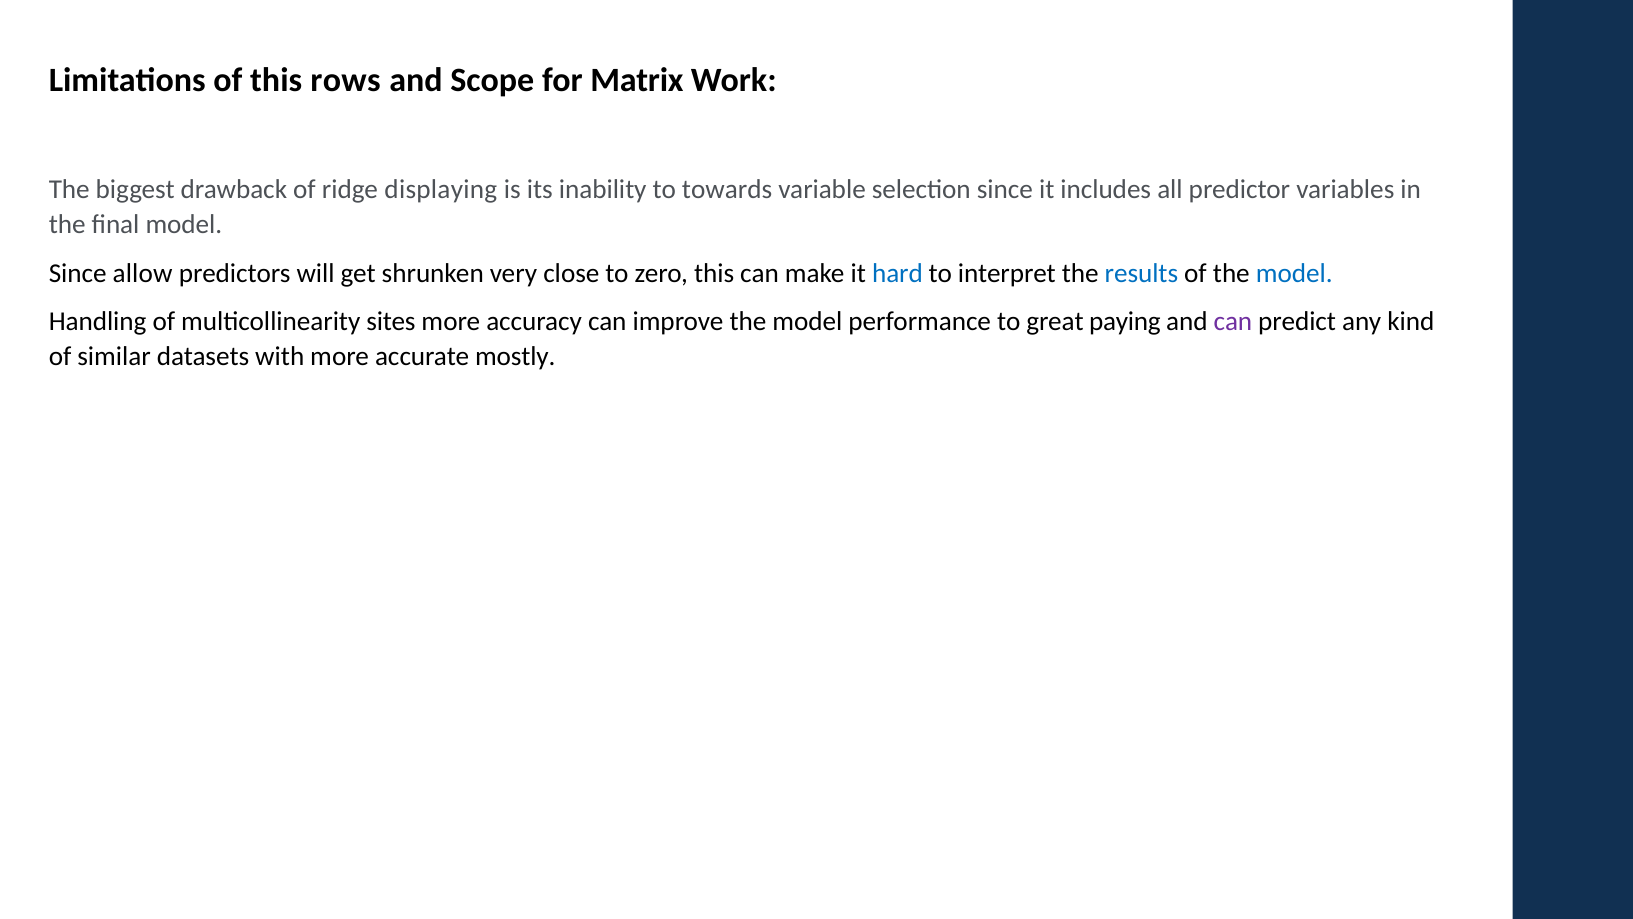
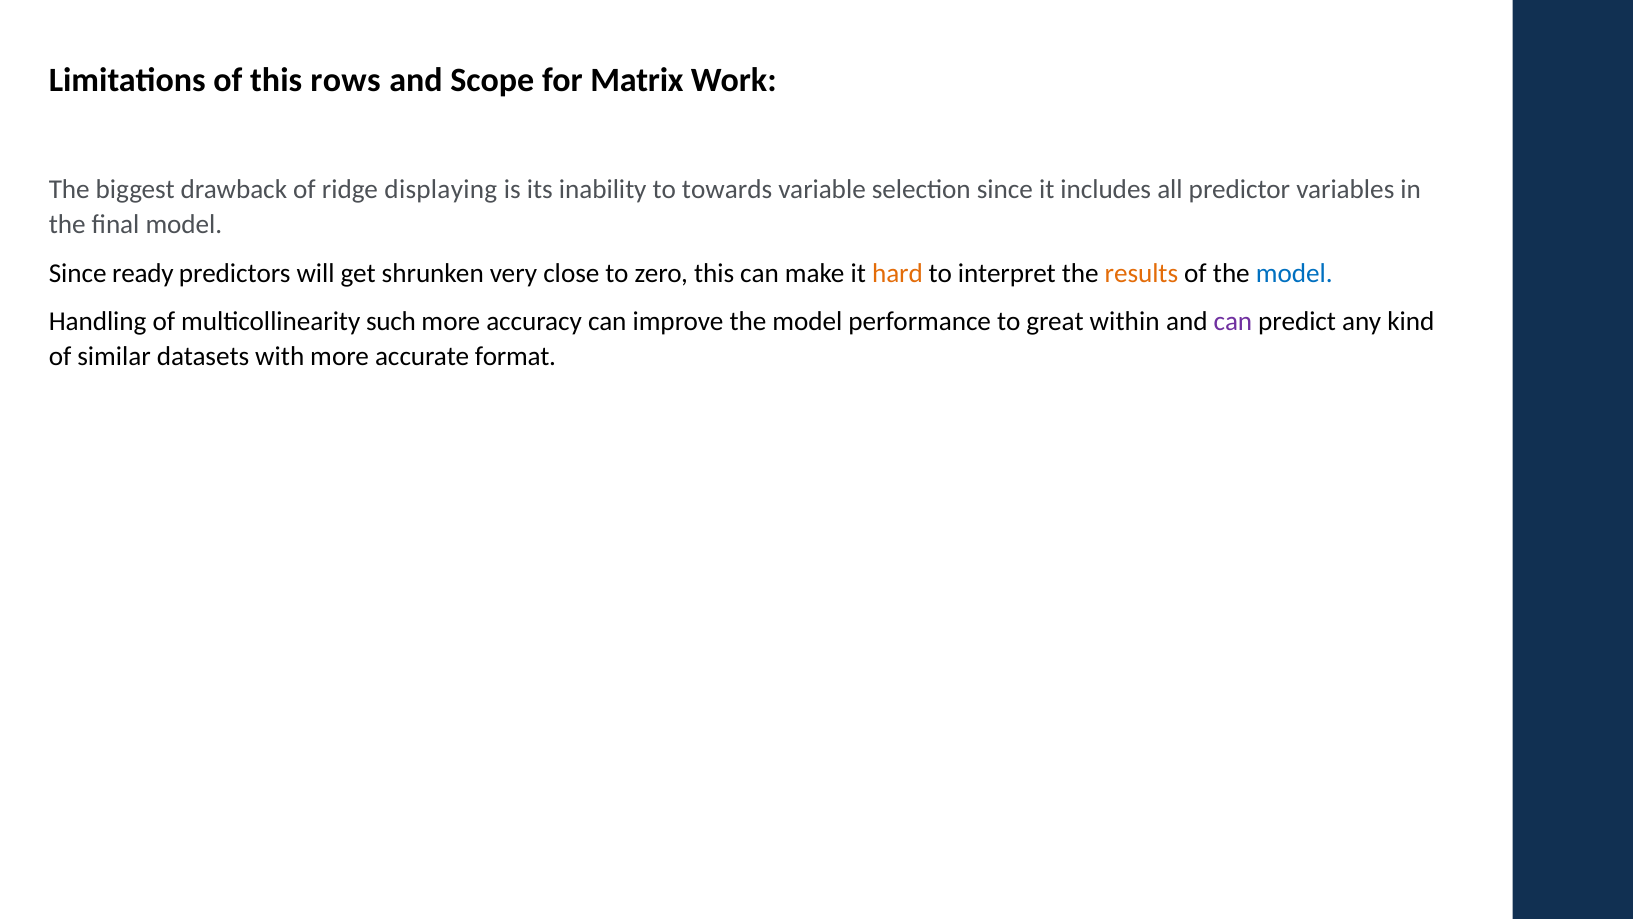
allow: allow -> ready
hard colour: blue -> orange
results colour: blue -> orange
sites: sites -> such
paying: paying -> within
mostly: mostly -> format
